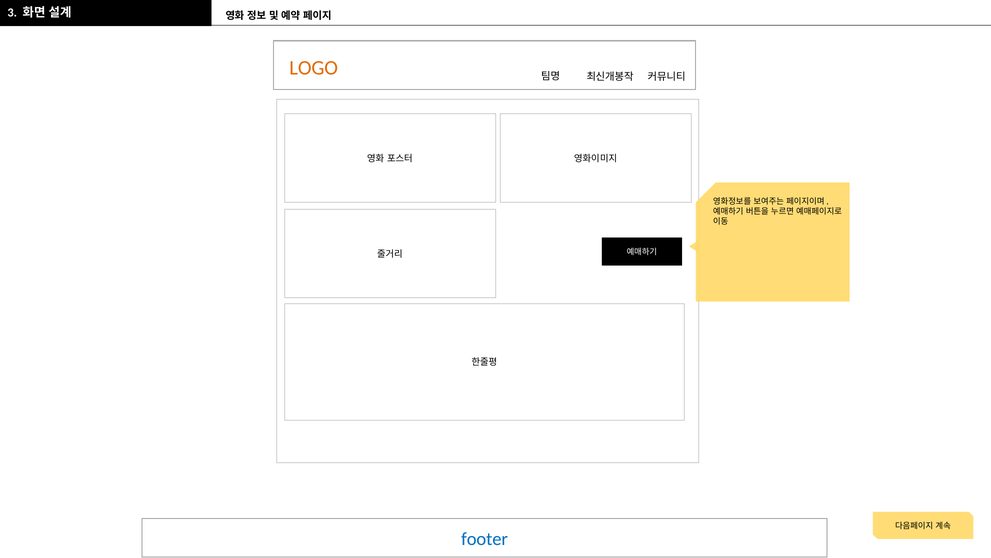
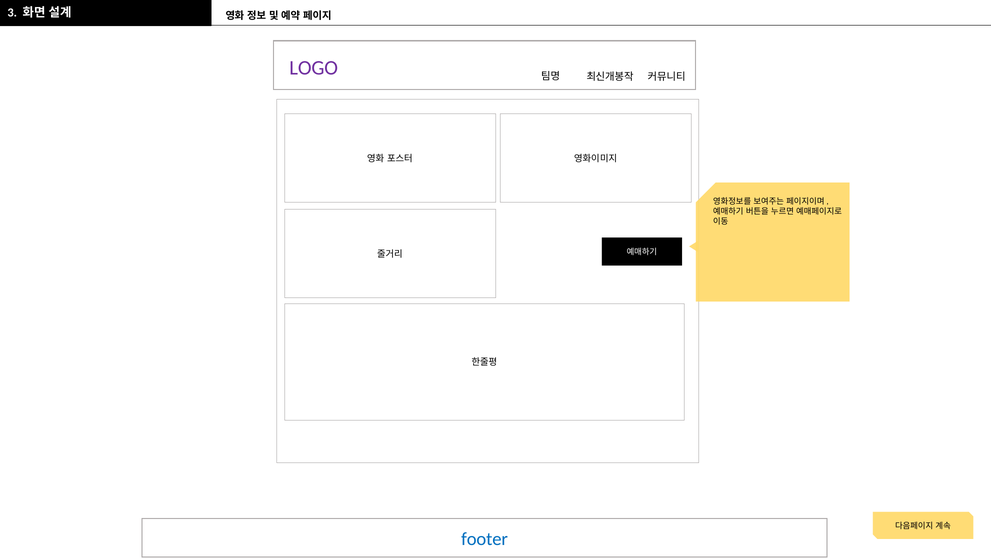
LOGO colour: orange -> purple
